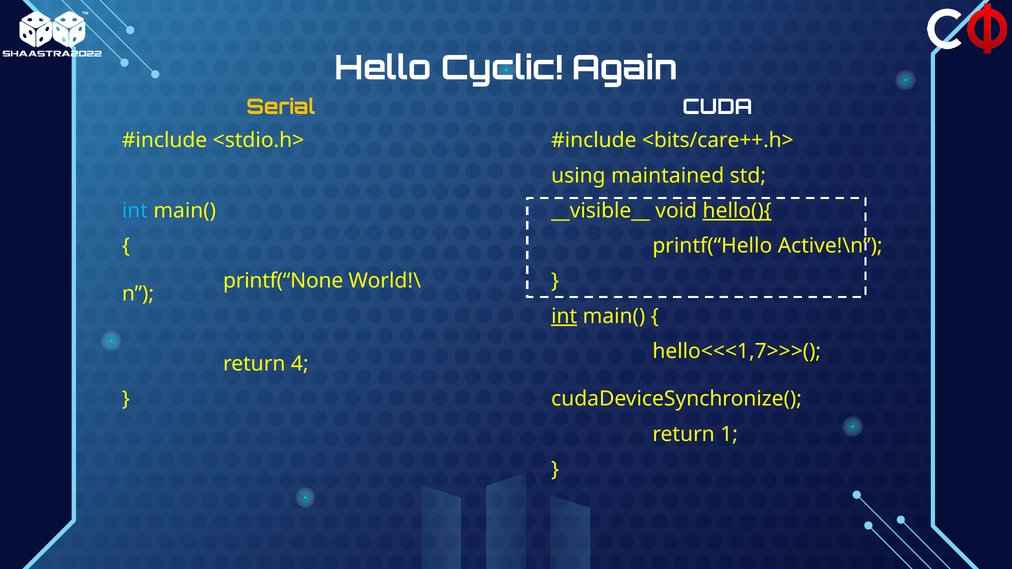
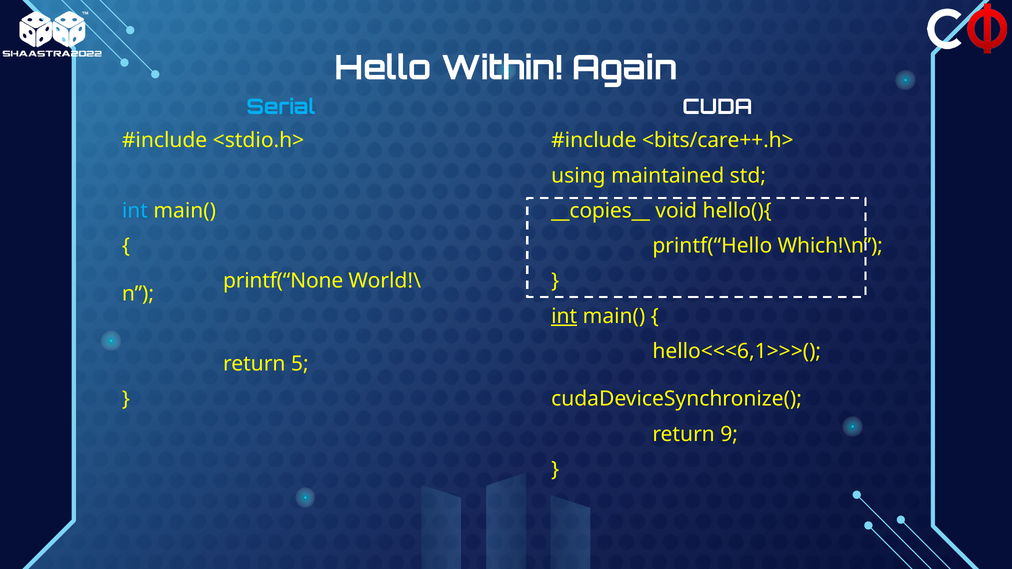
Cyclic: Cyclic -> Within
Serial colour: yellow -> light blue
__visible__: __visible__ -> __copies__
hello(){ underline: present -> none
Active!\n: Active!\n -> Which!\n
hello<<<1,7>>>(: hello<<<1,7>>>( -> hello<<<6,1>>>(
4: 4 -> 5
1: 1 -> 9
